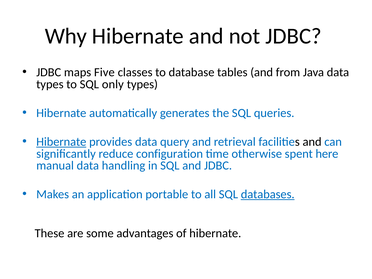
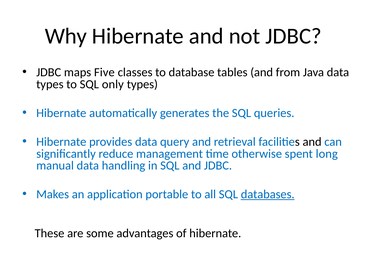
Hibernate at (61, 142) underline: present -> none
configuration: configuration -> management
here: here -> long
